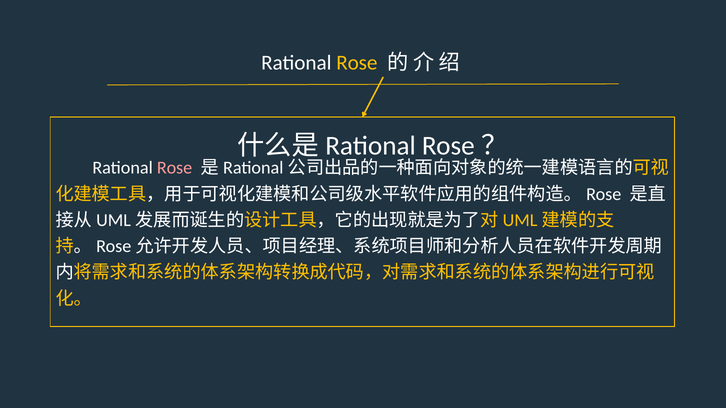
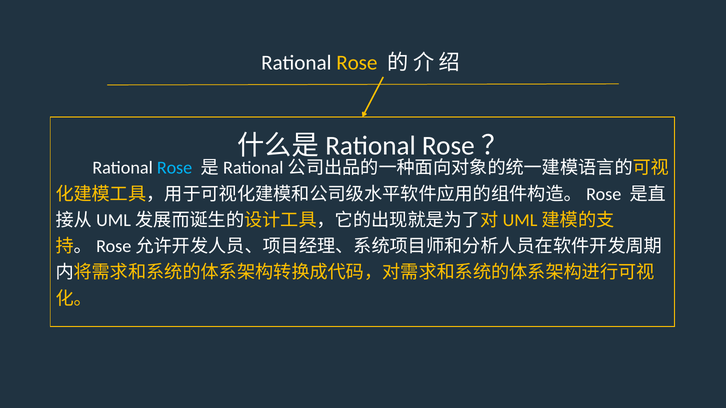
Rose at (175, 168) colour: pink -> light blue
